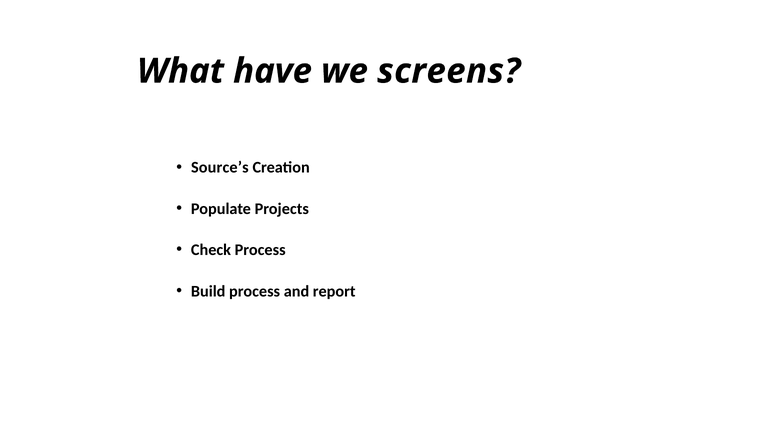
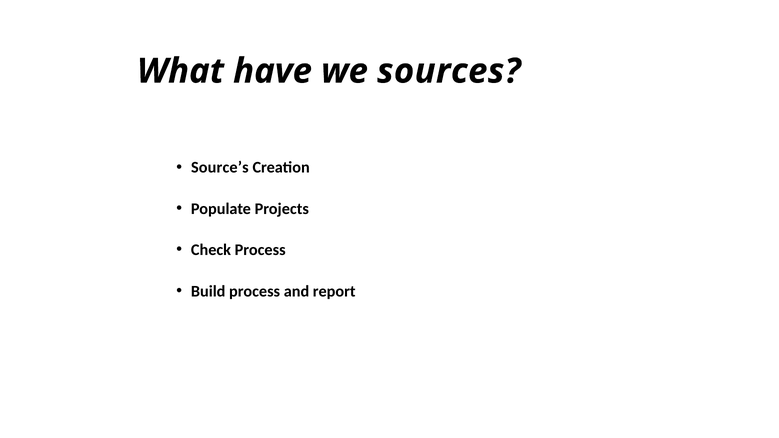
screens: screens -> sources
